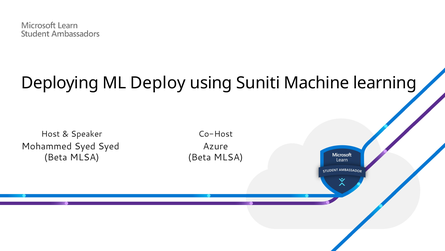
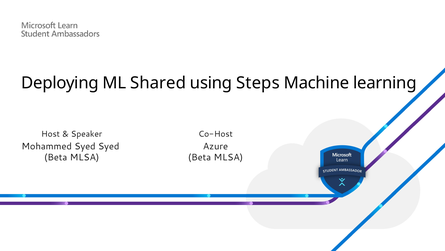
Deploy: Deploy -> Shared
Suniti: Suniti -> Steps
